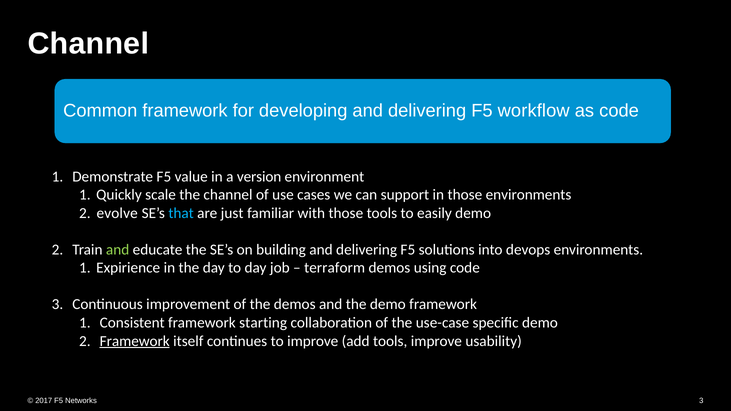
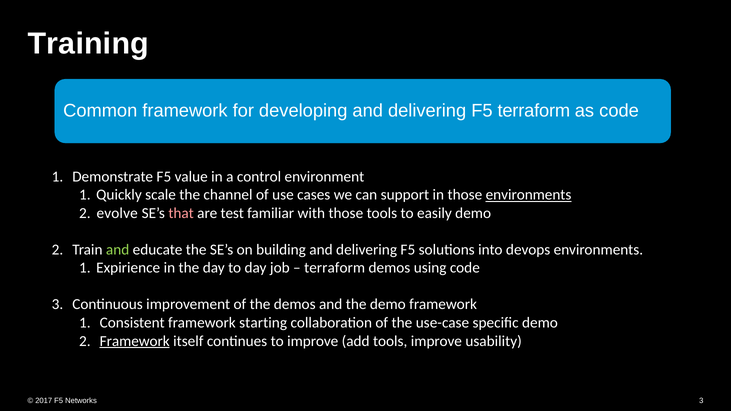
Channel at (88, 44): Channel -> Training
F5 workflow: workflow -> terraform
version: version -> control
environments at (529, 195) underline: none -> present
that colour: light blue -> pink
just: just -> test
